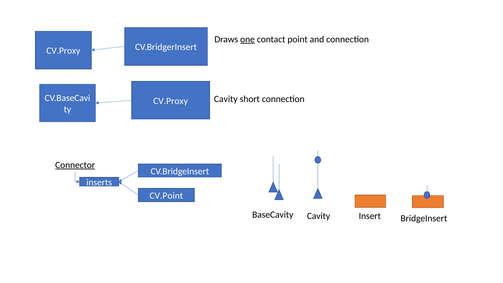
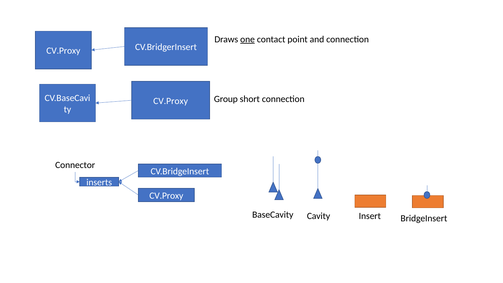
Cavity at (226, 99): Cavity -> Group
Connector underline: present -> none
CV.Point at (166, 196): CV.Point -> CV.Proxy
